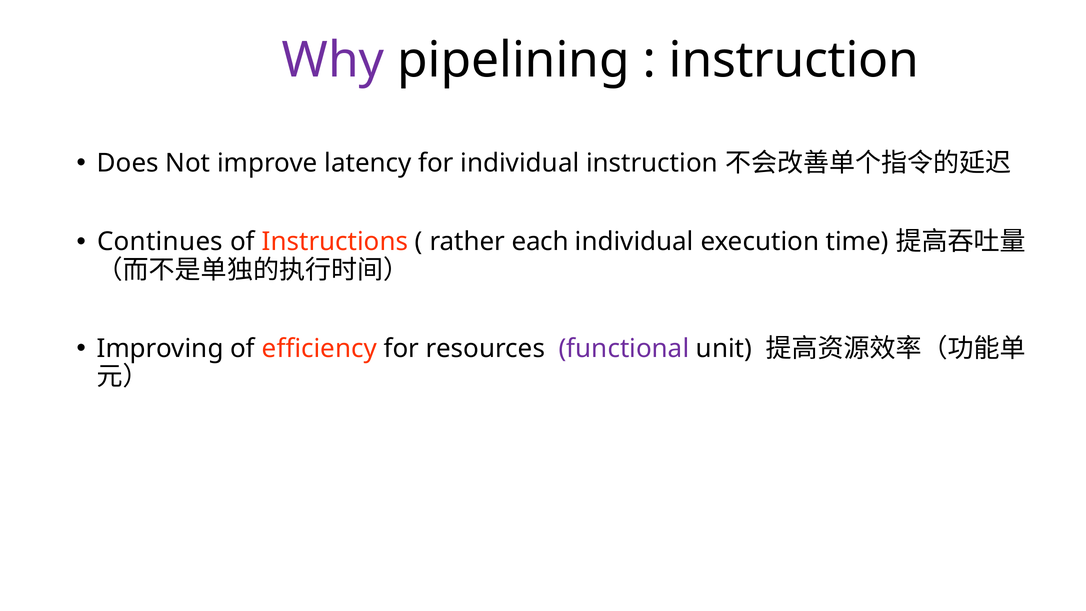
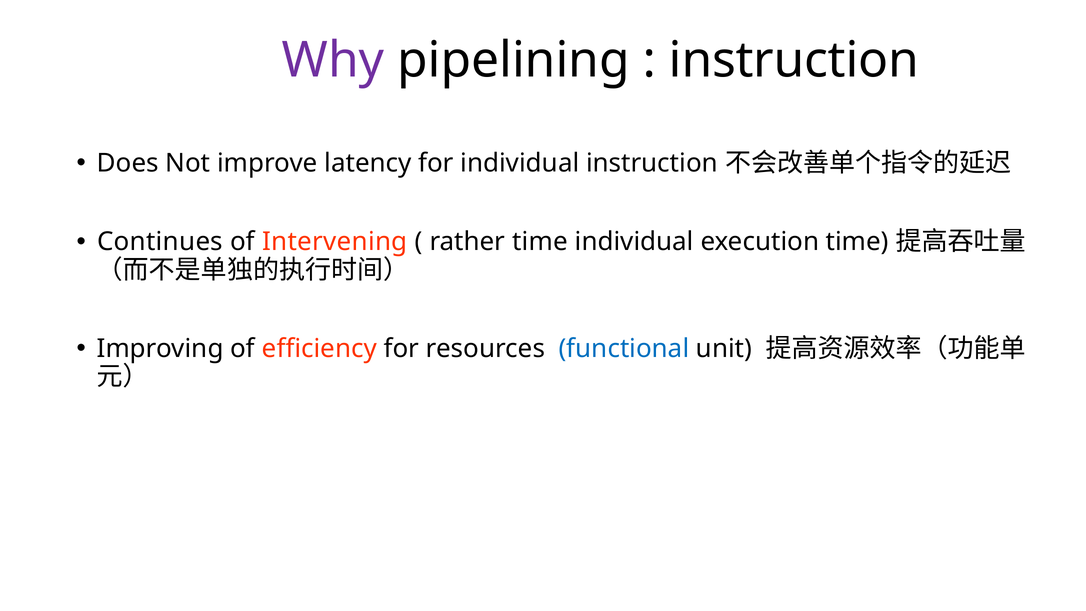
Instructions: Instructions -> Intervening
rather each: each -> time
functional colour: purple -> blue
